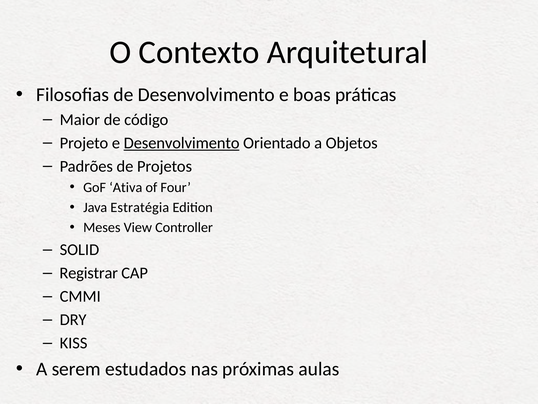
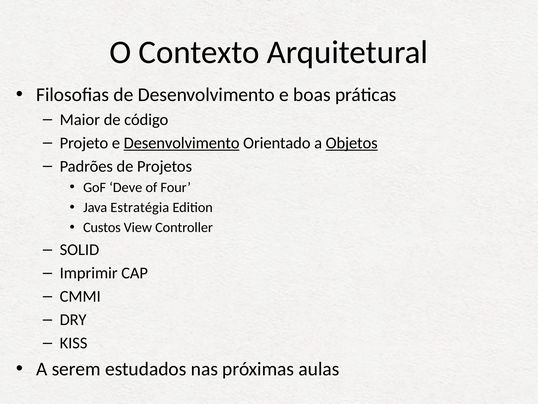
Objetos underline: none -> present
Ativa: Ativa -> Deve
Meses: Meses -> Custos
Registrar: Registrar -> Imprimir
